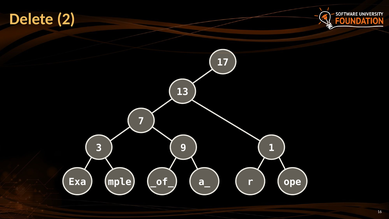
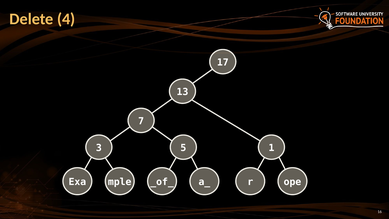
2: 2 -> 4
9: 9 -> 5
